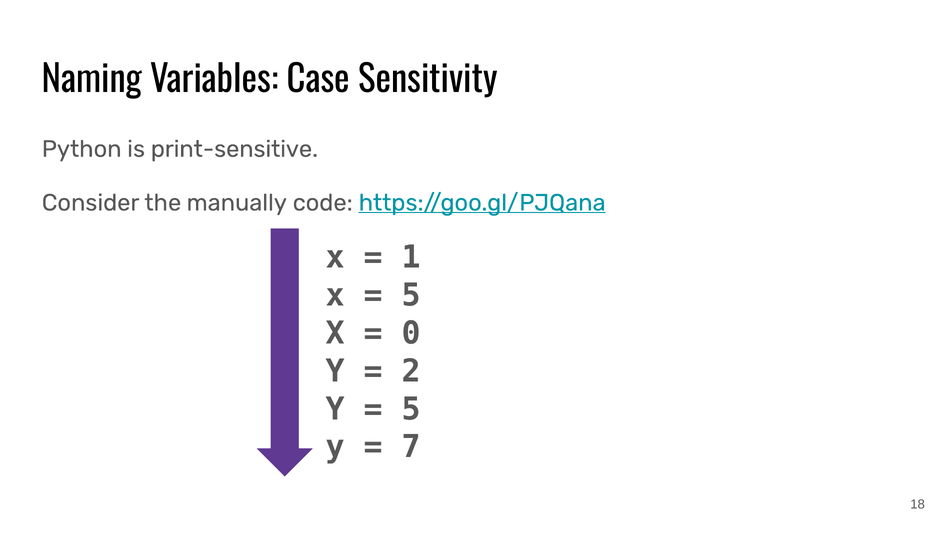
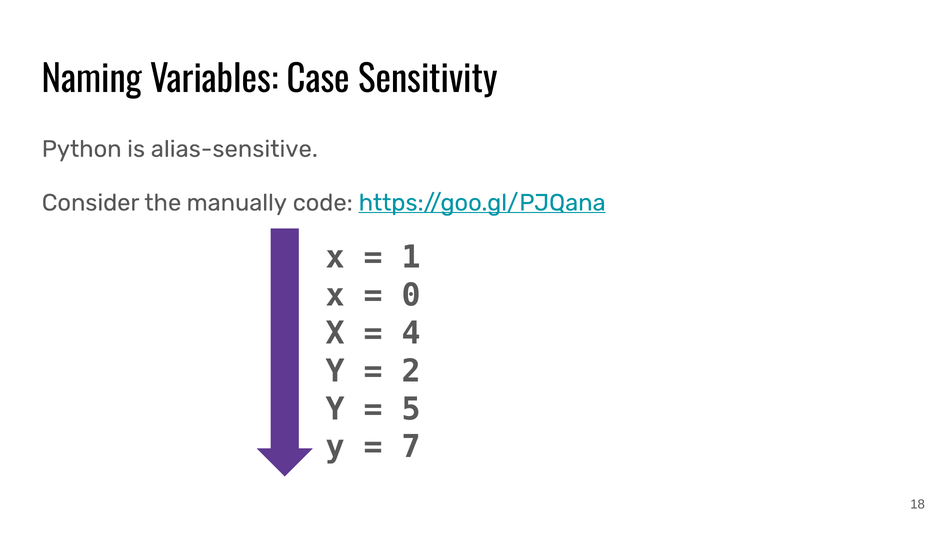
print-sensitive: print-sensitive -> alias-sensitive
5 at (411, 295): 5 -> 0
0: 0 -> 4
